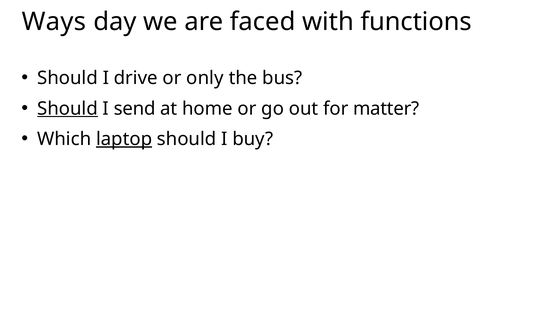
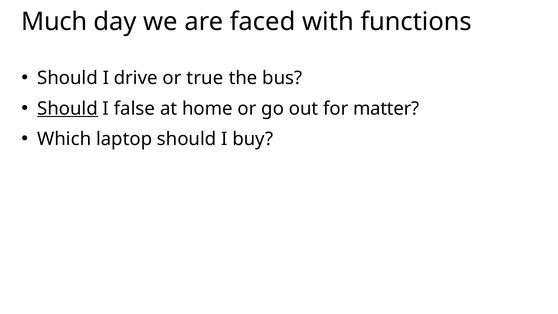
Ways: Ways -> Much
only: only -> true
send: send -> false
laptop underline: present -> none
